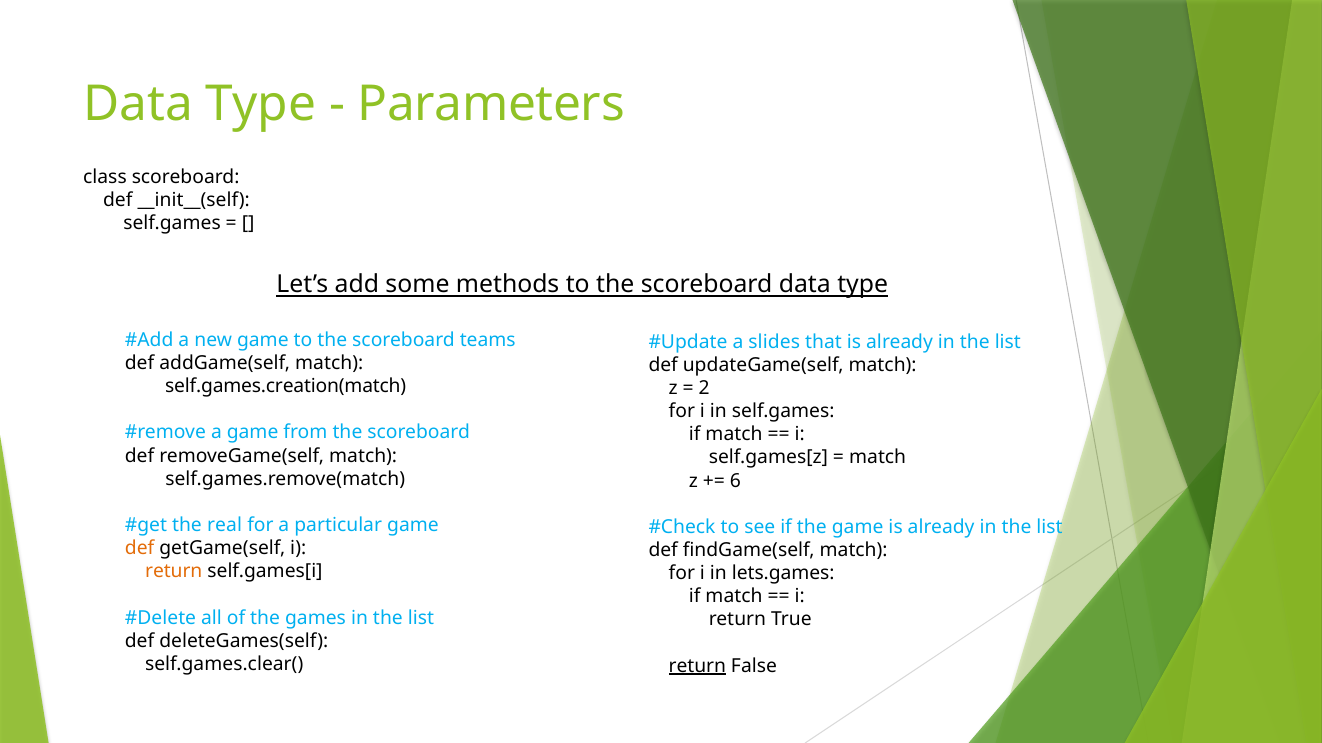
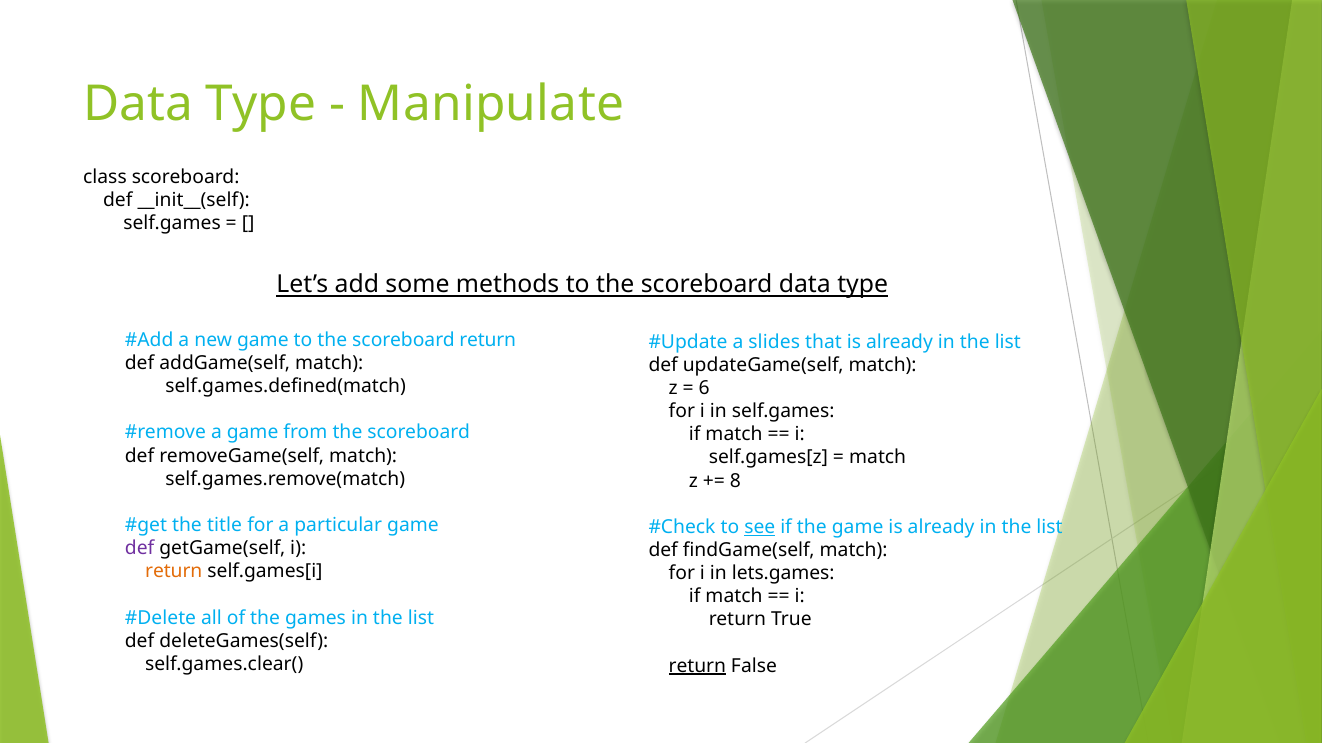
Parameters: Parameters -> Manipulate
scoreboard teams: teams -> return
self.games.creation(match: self.games.creation(match -> self.games.defined(match
2: 2 -> 6
6: 6 -> 8
real: real -> title
see underline: none -> present
def at (140, 549) colour: orange -> purple
